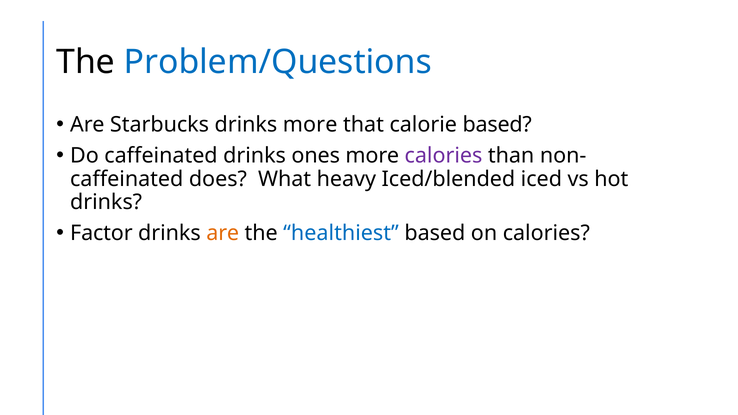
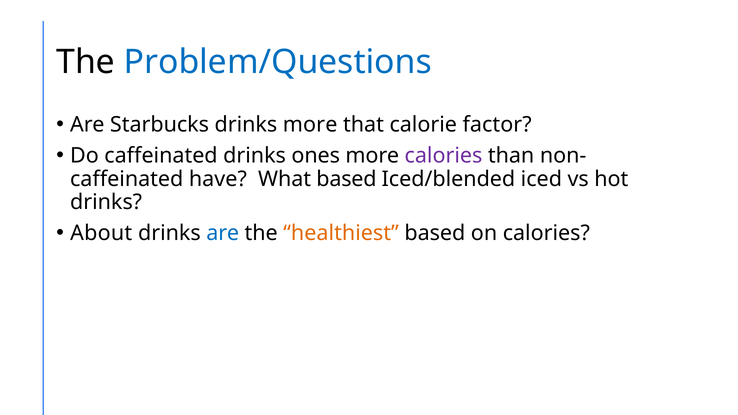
calorie based: based -> factor
does: does -> have
What heavy: heavy -> based
Factor: Factor -> About
are at (223, 233) colour: orange -> blue
healthiest colour: blue -> orange
